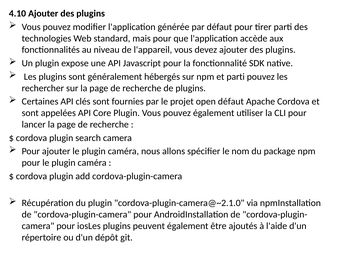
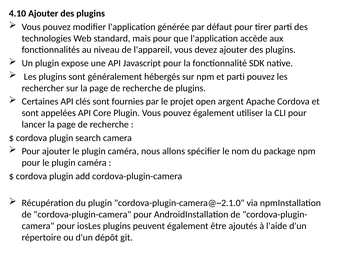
open défaut: défaut -> argent
